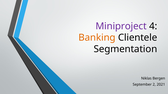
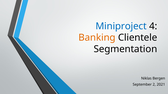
Miniproject colour: purple -> blue
